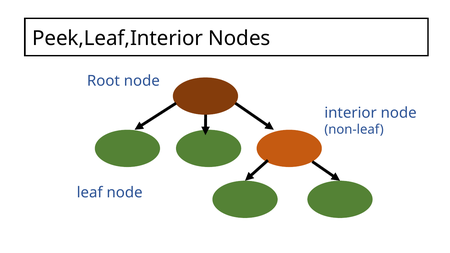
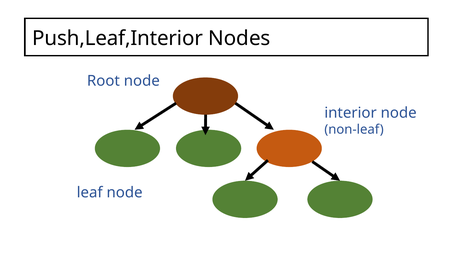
Peek,Leaf,Interior: Peek,Leaf,Interior -> Push,Leaf,Interior
